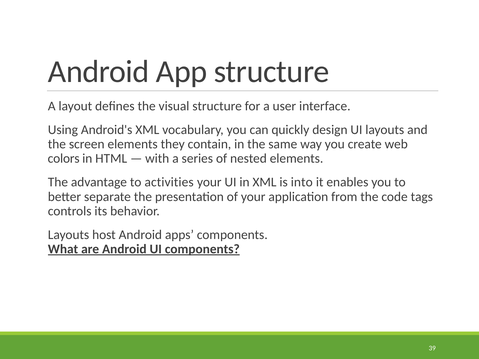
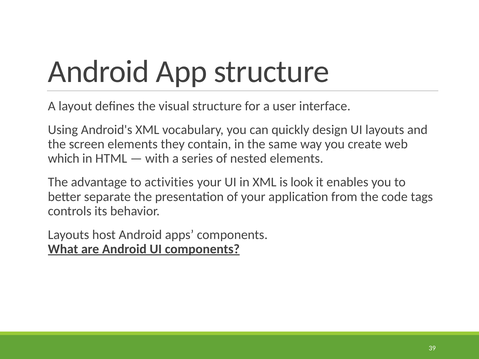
colors: colors -> which
into: into -> look
